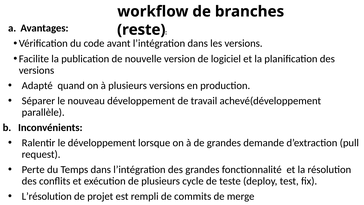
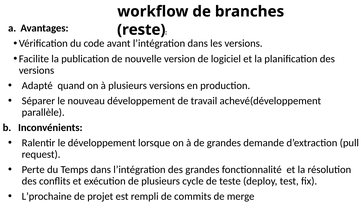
L’résolution: L’résolution -> L’prochaine
